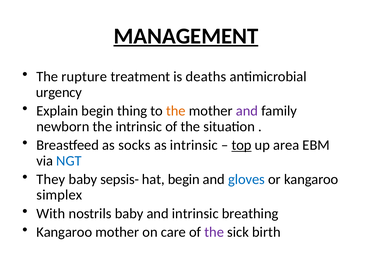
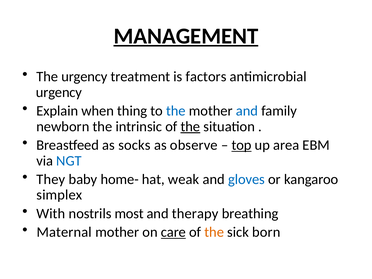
The rupture: rupture -> urgency
deaths: deaths -> factors
Explain begin: begin -> when
the at (176, 111) colour: orange -> blue
and at (247, 111) colour: purple -> blue
the at (190, 127) underline: none -> present
as intrinsic: intrinsic -> observe
sepsis-: sepsis- -> home-
hat begin: begin -> weak
nostrils baby: baby -> most
and intrinsic: intrinsic -> therapy
Kangaroo at (64, 232): Kangaroo -> Maternal
care underline: none -> present
the at (214, 232) colour: purple -> orange
birth: birth -> born
